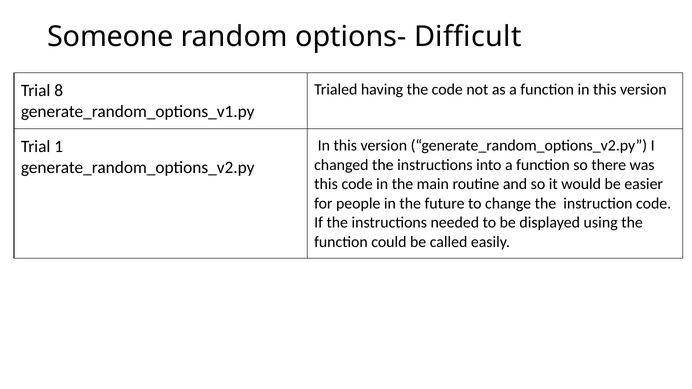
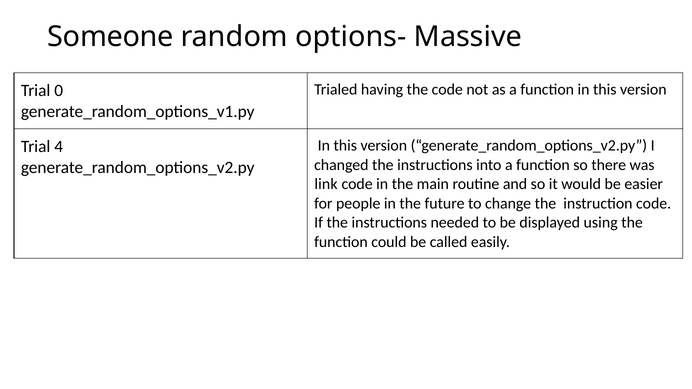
Difficult: Difficult -> Massive
8: 8 -> 0
1: 1 -> 4
this at (326, 184): this -> link
